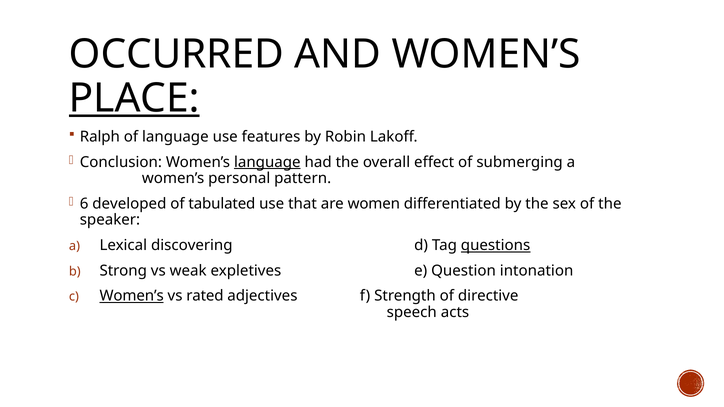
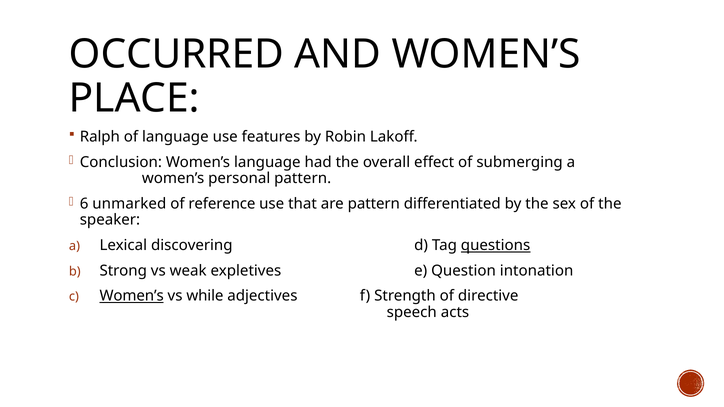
PLACE underline: present -> none
language at (267, 162) underline: present -> none
developed: developed -> unmarked
tabulated: tabulated -> reference
are women: women -> pattern
rated: rated -> while
